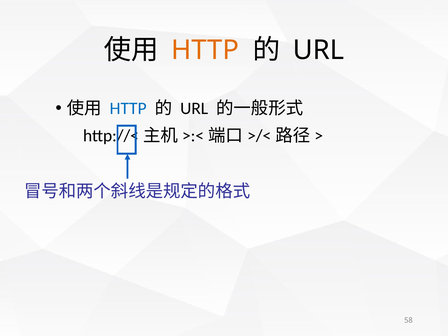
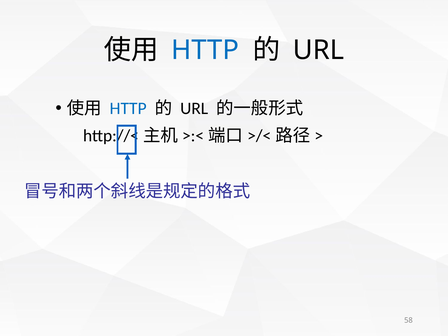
HTTP at (205, 50) colour: orange -> blue
